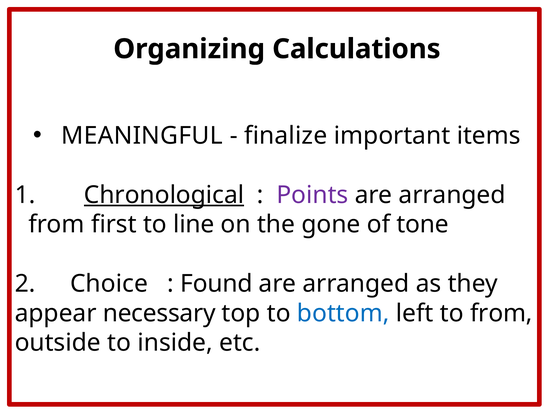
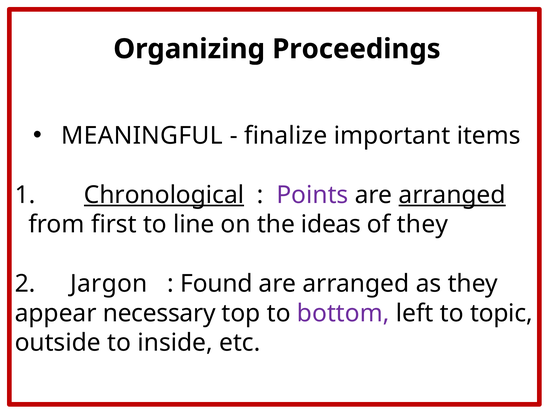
Calculations: Calculations -> Proceedings
arranged at (452, 195) underline: none -> present
gone: gone -> ideas
of tone: tone -> they
Choice: Choice -> Jargon
bottom colour: blue -> purple
to from: from -> topic
